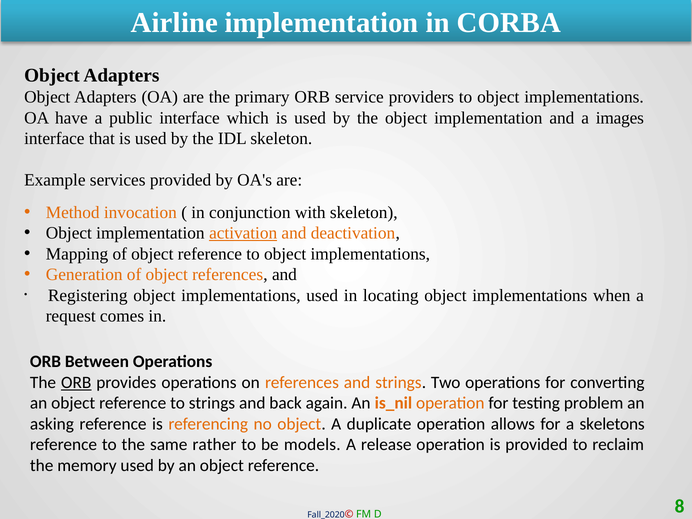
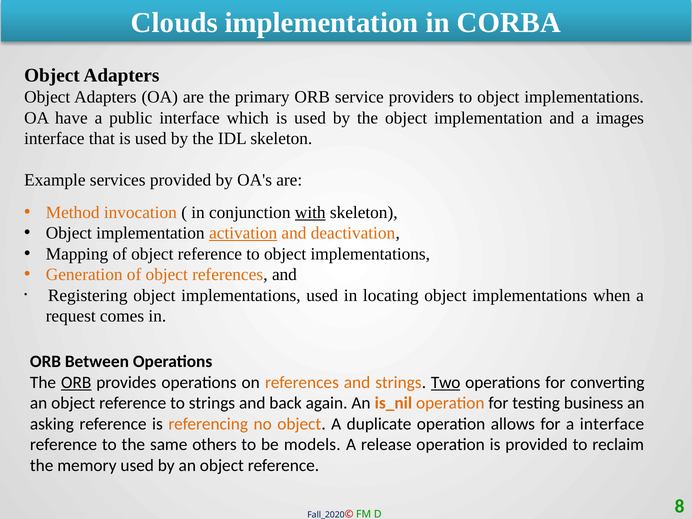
Airline: Airline -> Clouds
with underline: none -> present
Two underline: none -> present
problem: problem -> business
a skeletons: skeletons -> interface
rather: rather -> others
